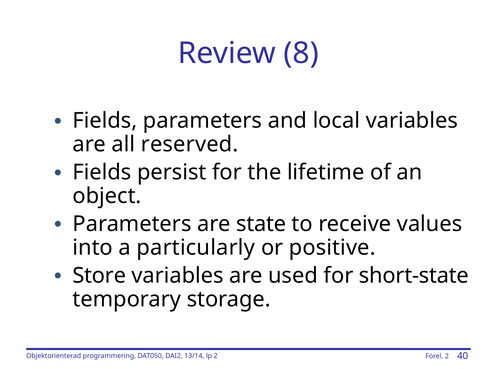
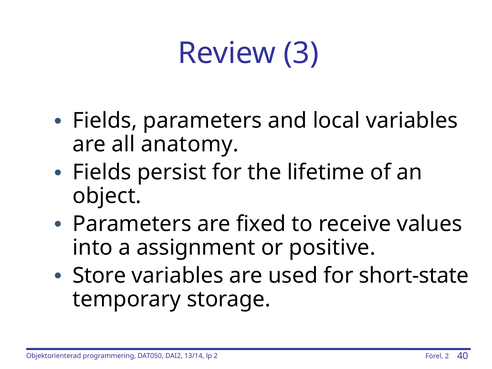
8: 8 -> 3
reserved: reserved -> anatomy
state: state -> fixed
particularly: particularly -> assignment
